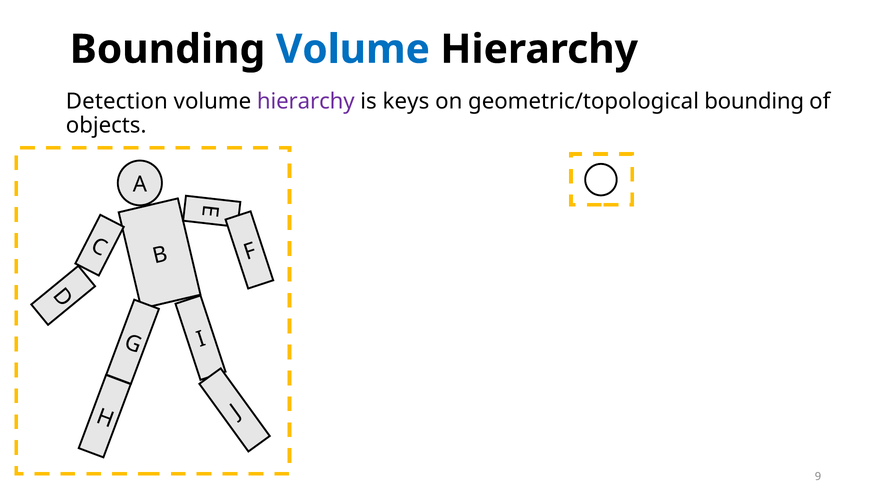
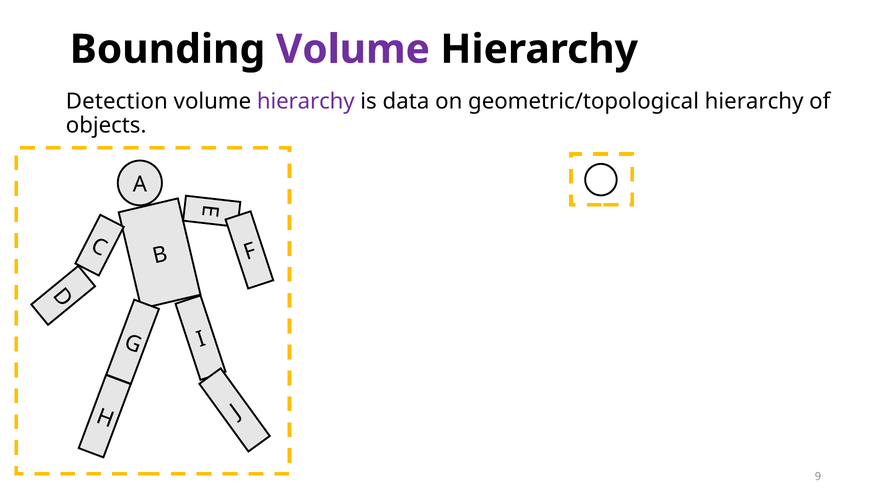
Volume at (353, 49) colour: blue -> purple
keys: keys -> data
geometric/topological bounding: bounding -> hierarchy
